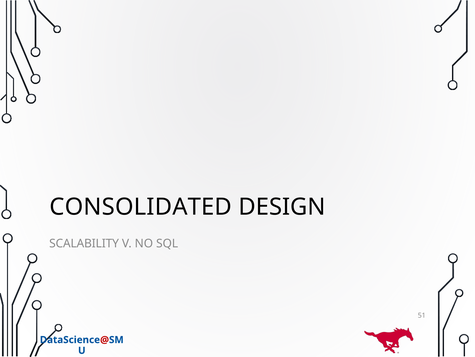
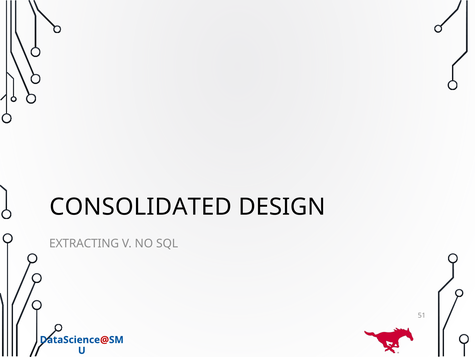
SCALABILITY: SCALABILITY -> EXTRACTING
